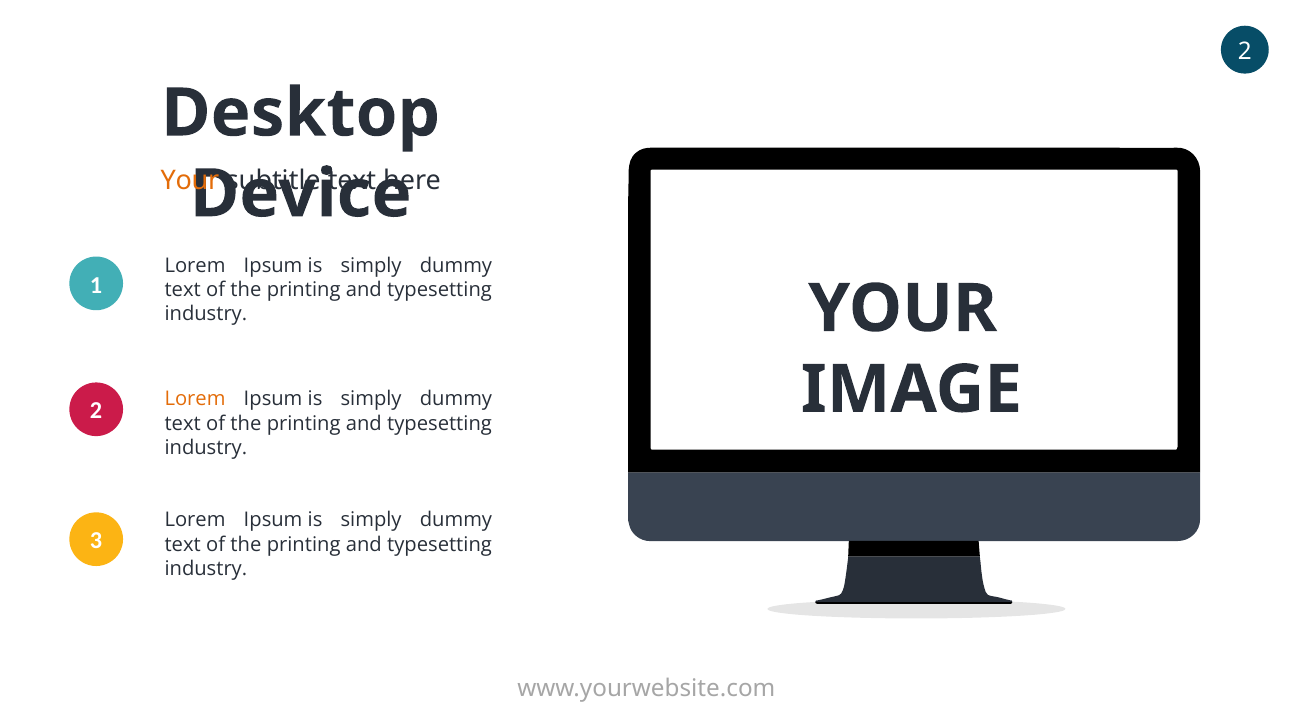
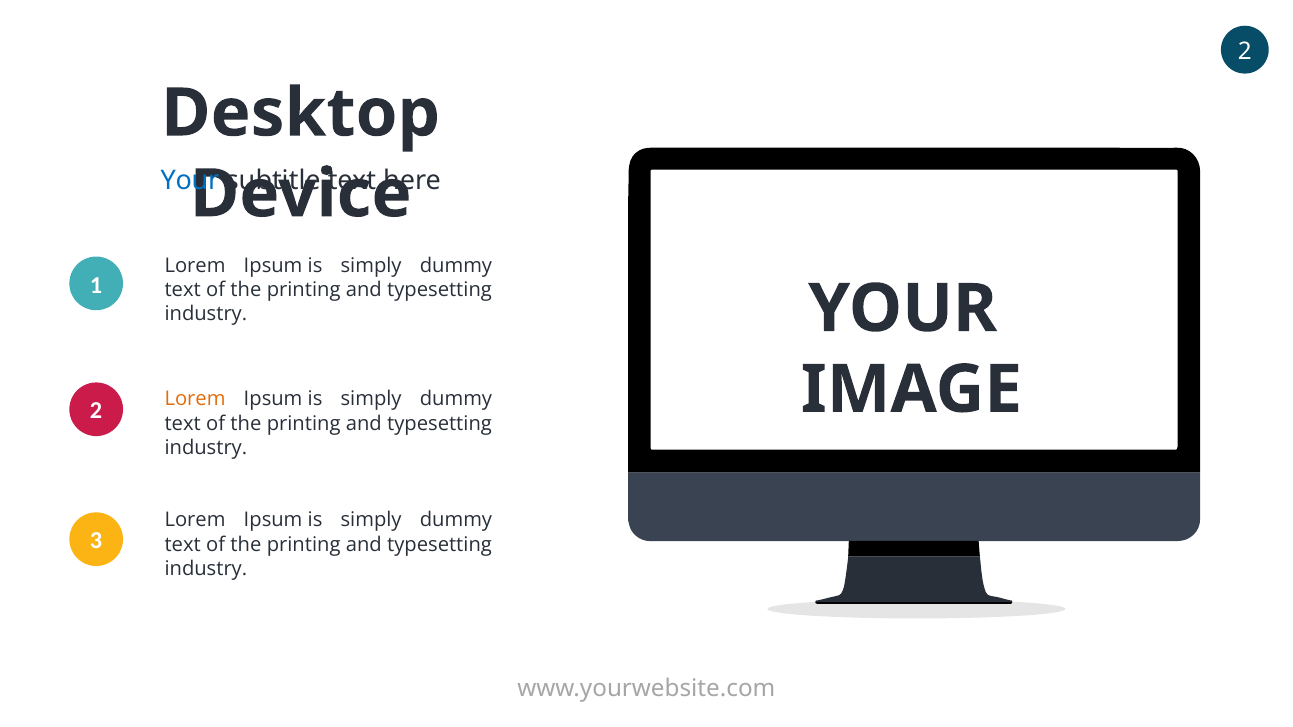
Your at (190, 181) colour: orange -> blue
